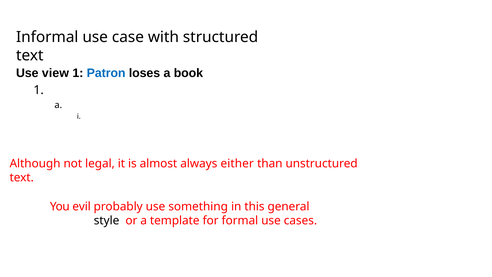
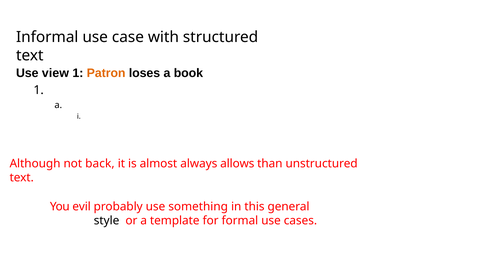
Patron colour: blue -> orange
legal: legal -> back
either: either -> allows
